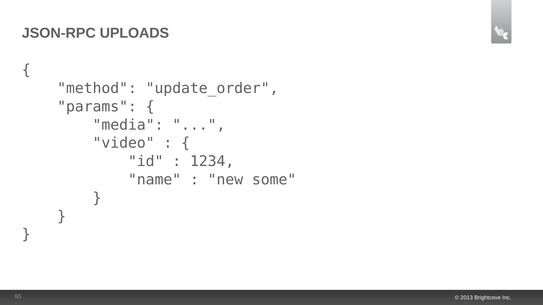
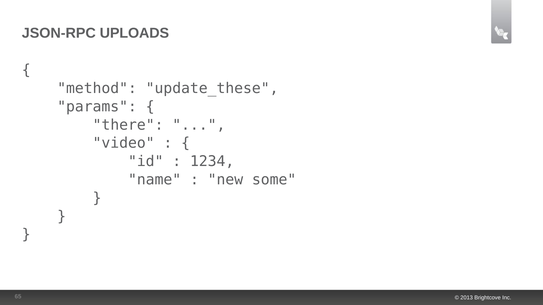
update_order: update_order -> update_these
media: media -> there
